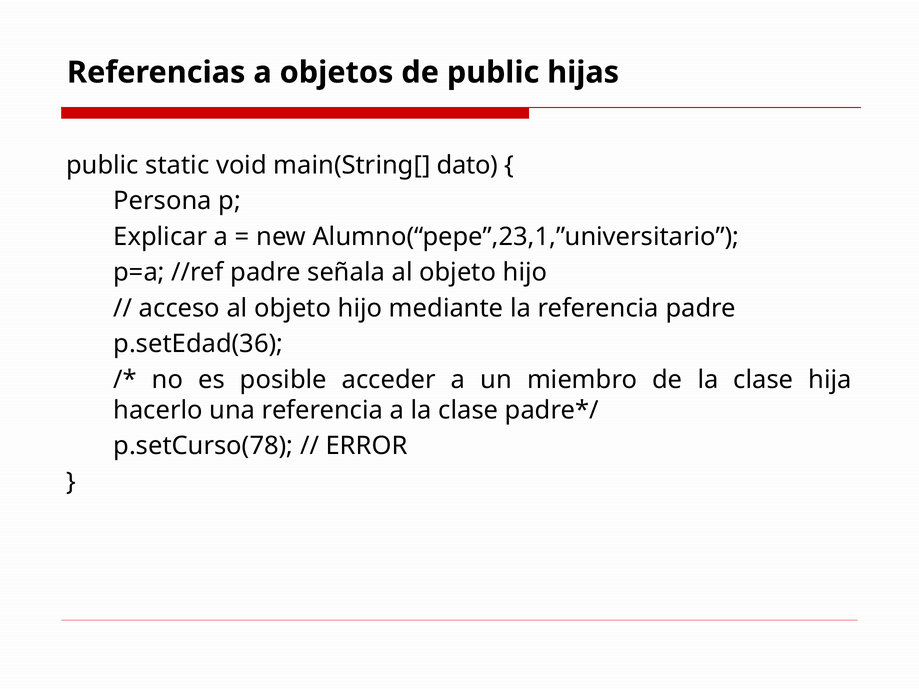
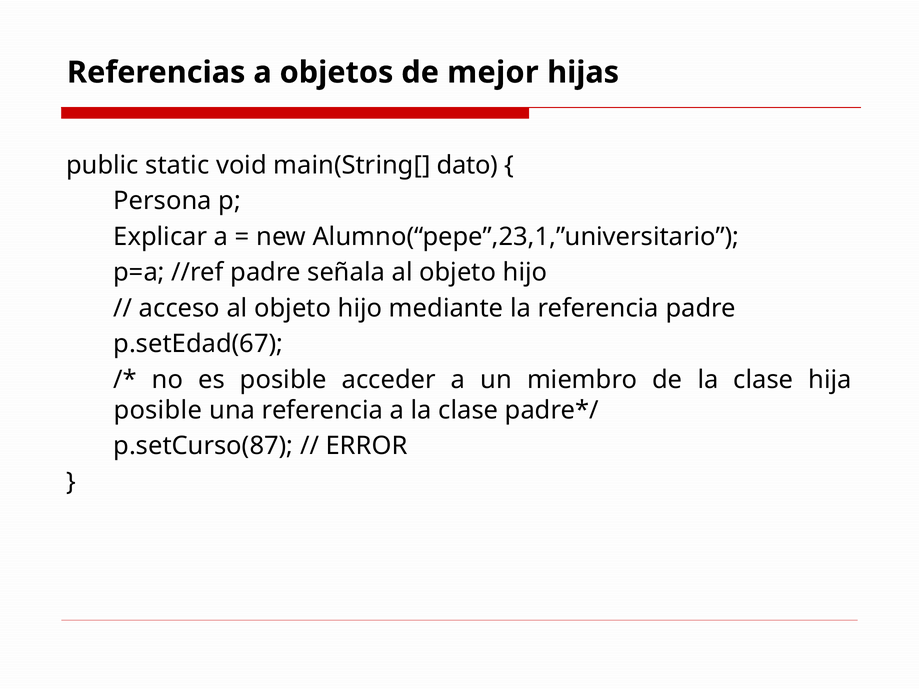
de public: public -> mejor
p.setEdad(36: p.setEdad(36 -> p.setEdad(67
hacerlo at (158, 410): hacerlo -> posible
p.setCurso(78: p.setCurso(78 -> p.setCurso(87
